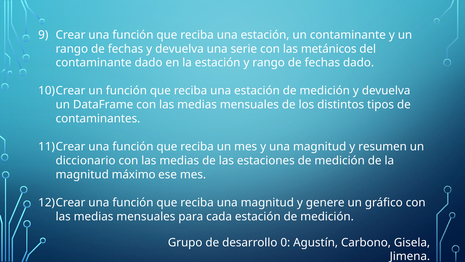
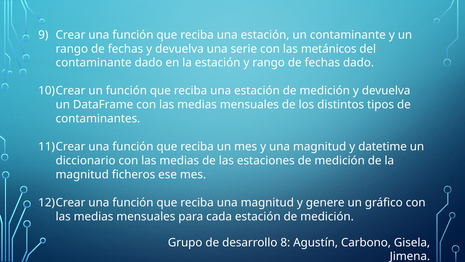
resumen: resumen -> datetime
máximo: máximo -> ficheros
0: 0 -> 8
